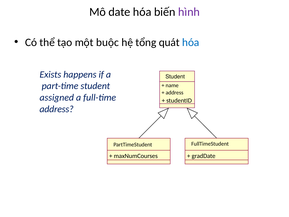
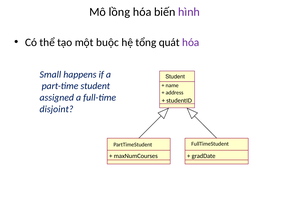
date: date -> lồng
hóa at (191, 42) colour: blue -> purple
Exists: Exists -> Small
address at (57, 109): address -> disjoint
